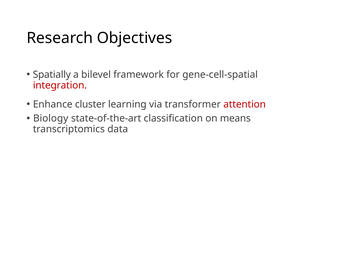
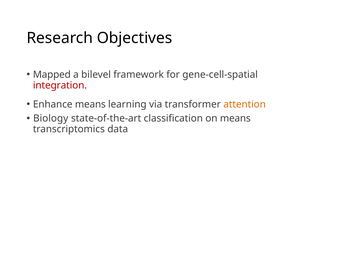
Spatially: Spatially -> Mapped
Enhance cluster: cluster -> means
attention colour: red -> orange
